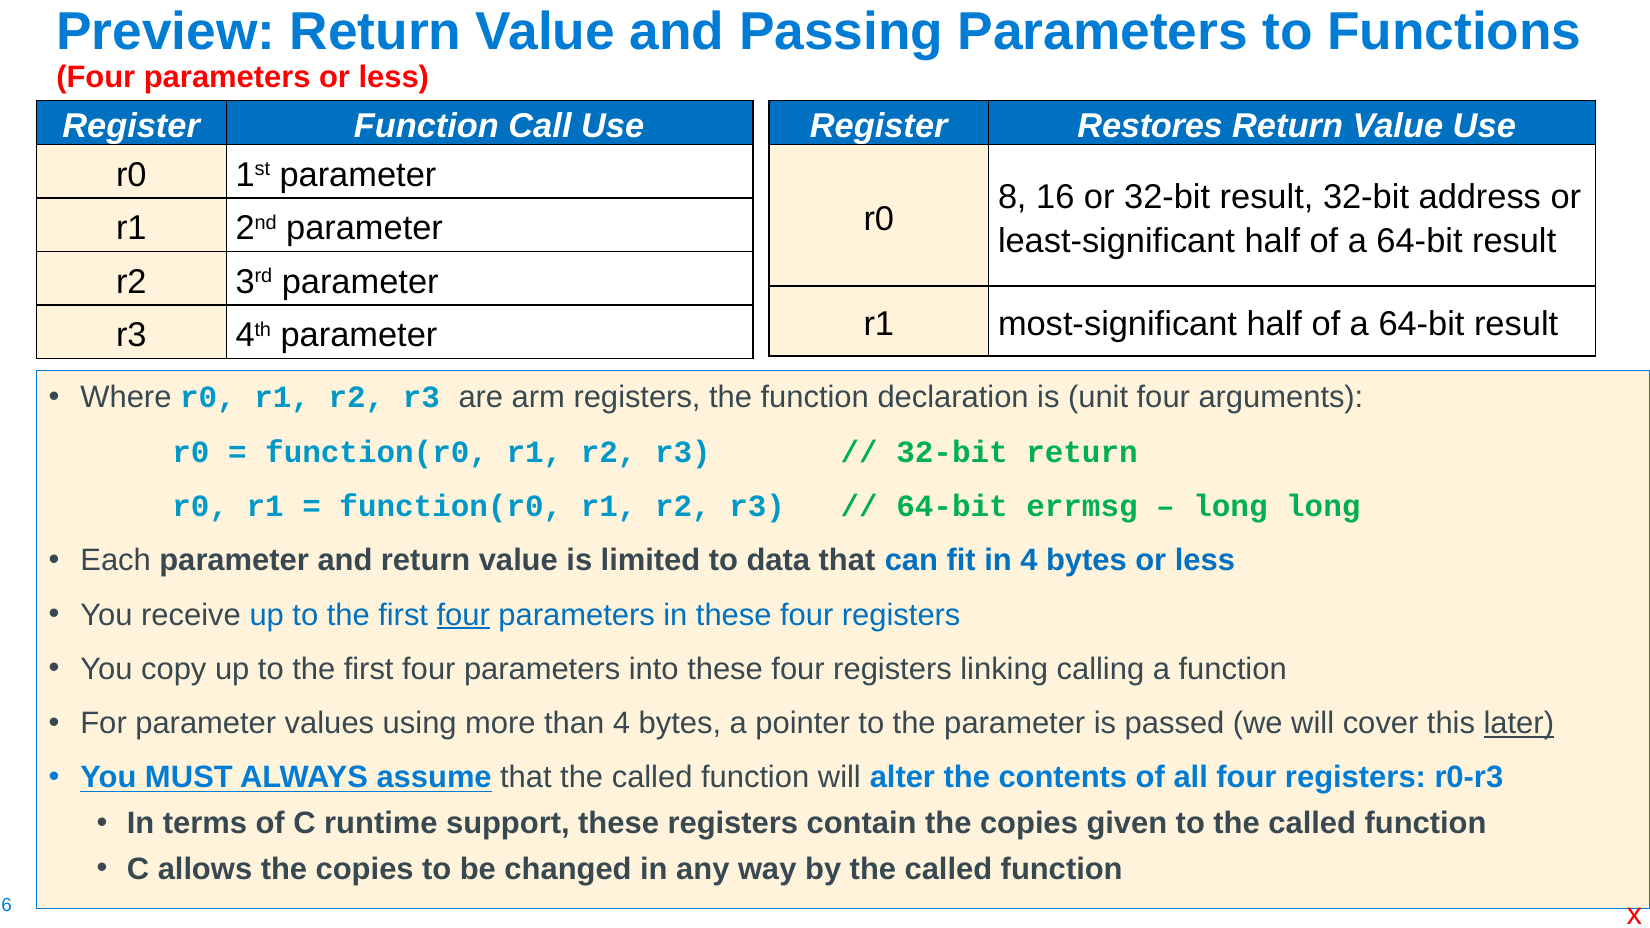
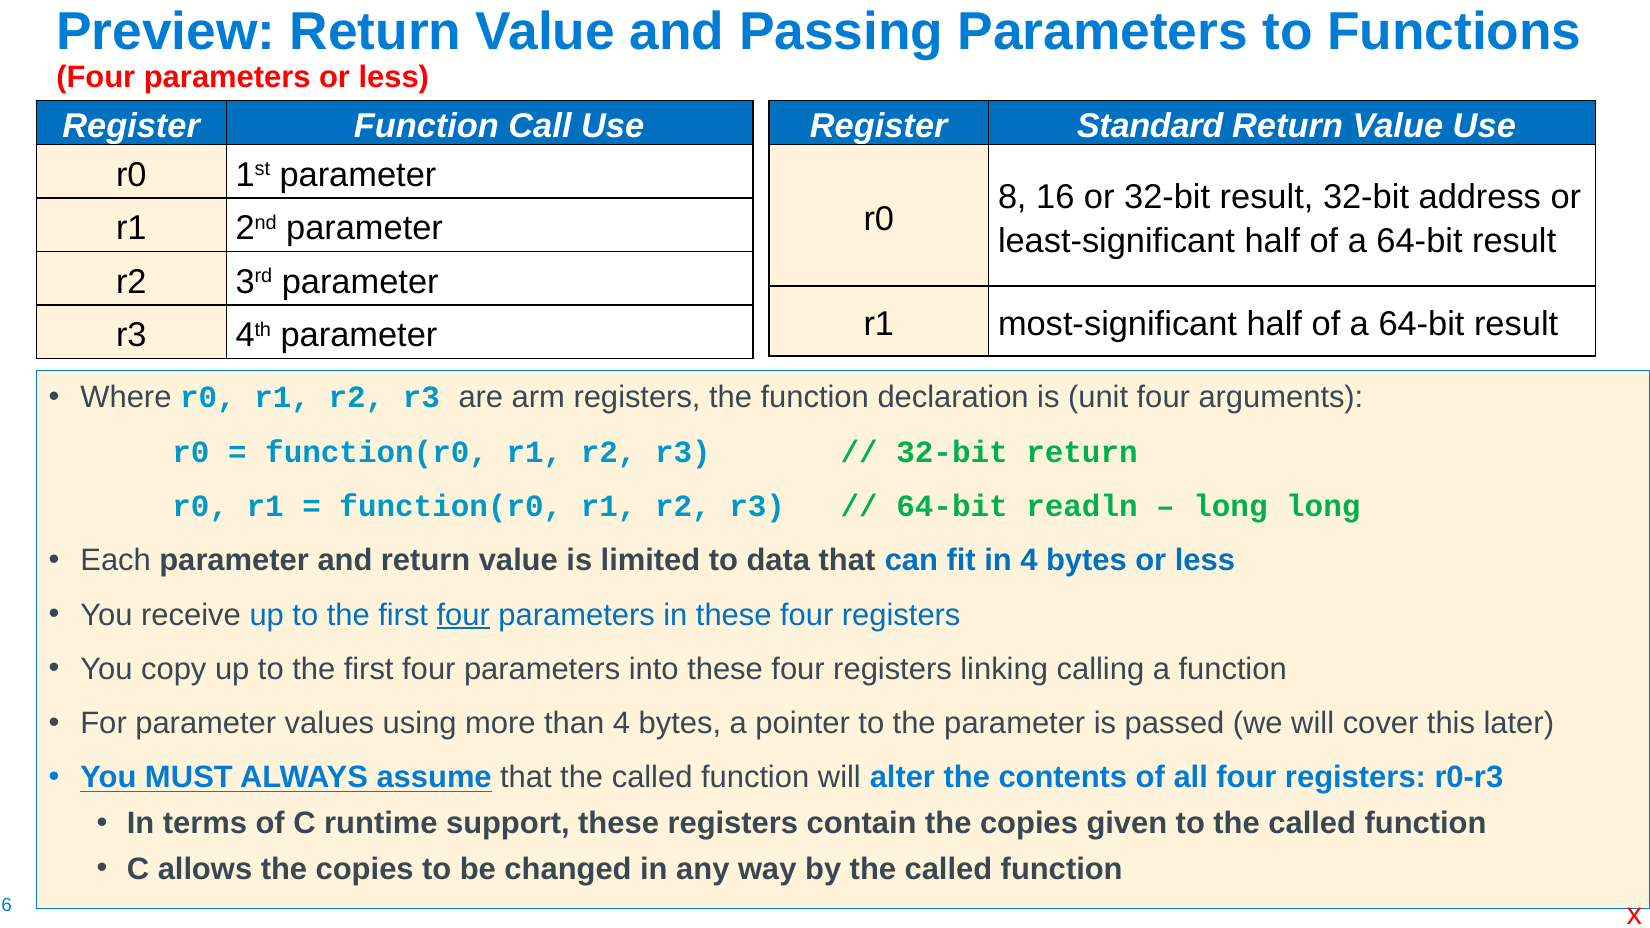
Restores: Restores -> Standard
errmsg: errmsg -> readln
later underline: present -> none
